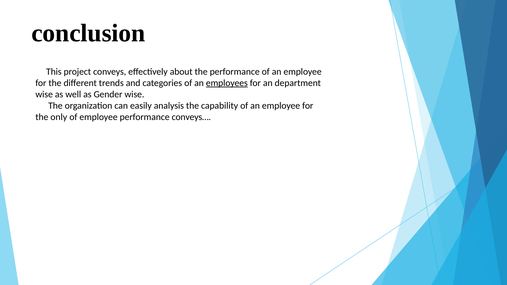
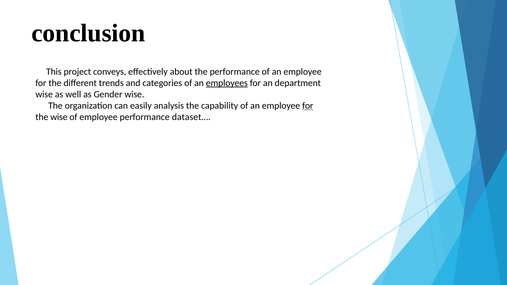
for at (308, 106) underline: none -> present
the only: only -> wise
conveys…: conveys… -> dataset…
